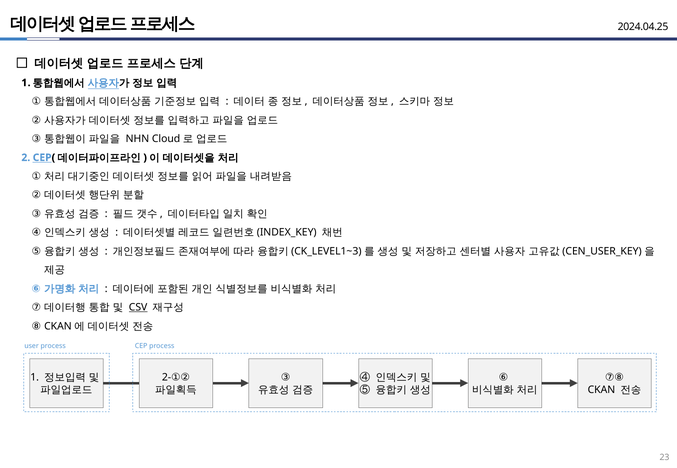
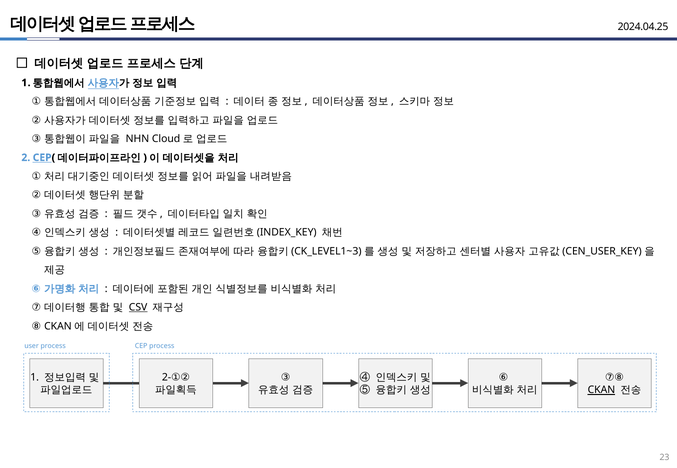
CKAN underline: none -> present
